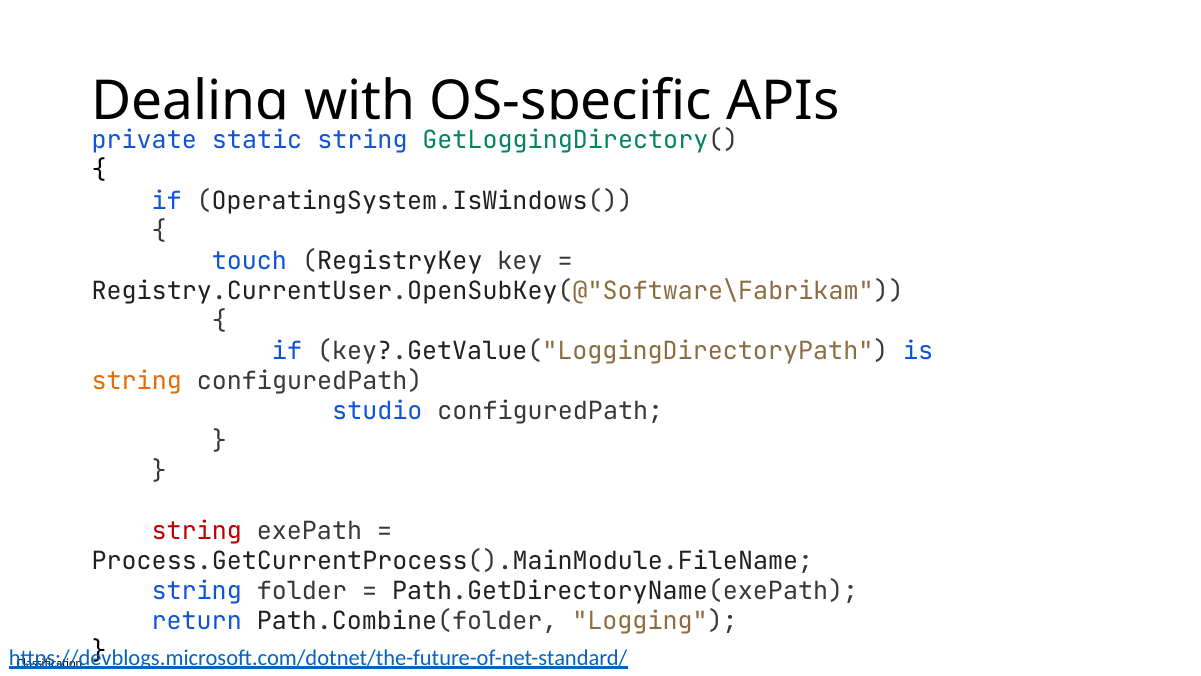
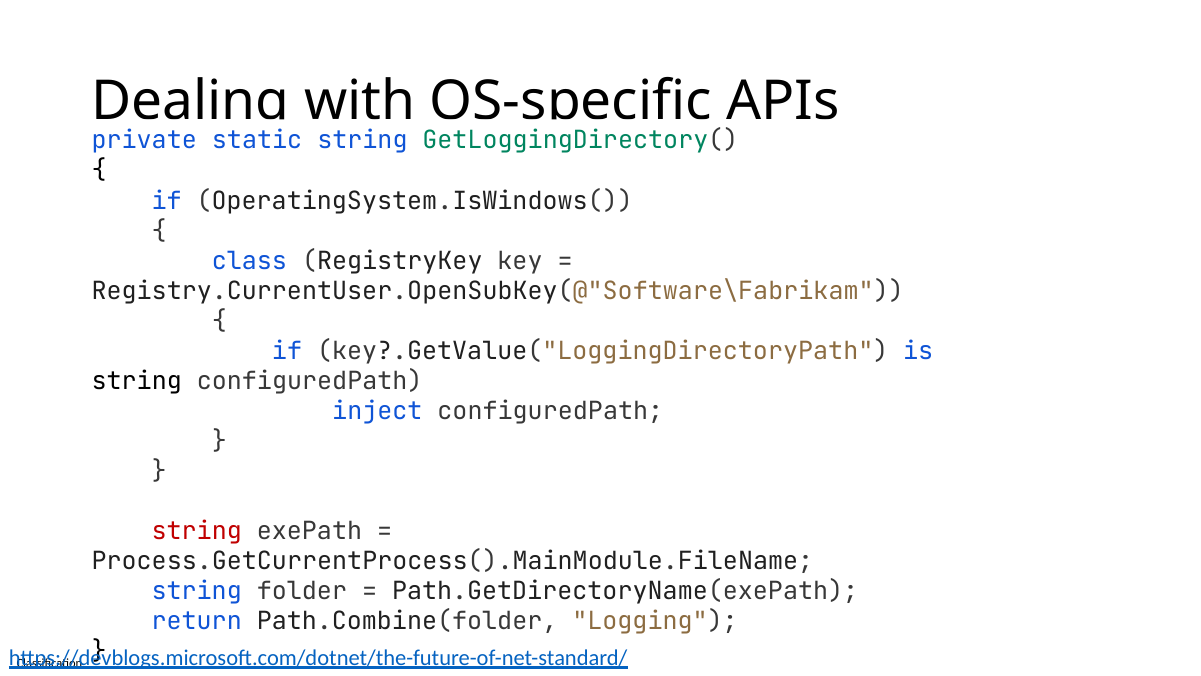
touch: touch -> class
string at (137, 381) colour: orange -> black
studio: studio -> inject
